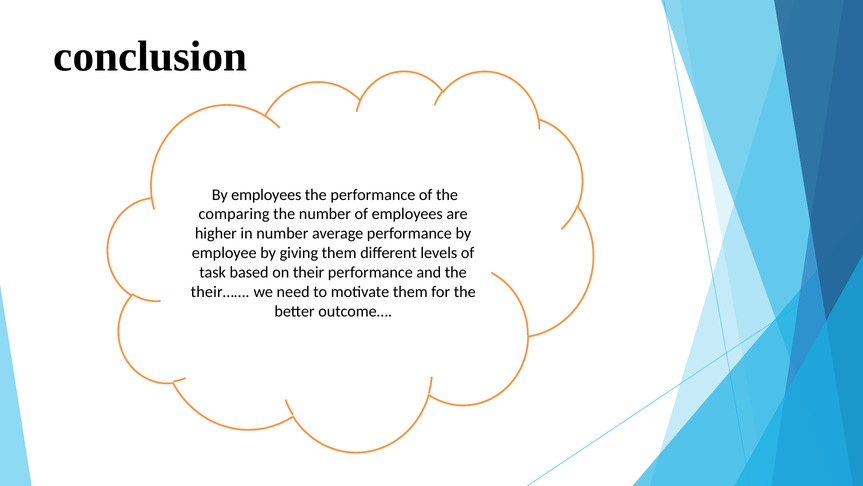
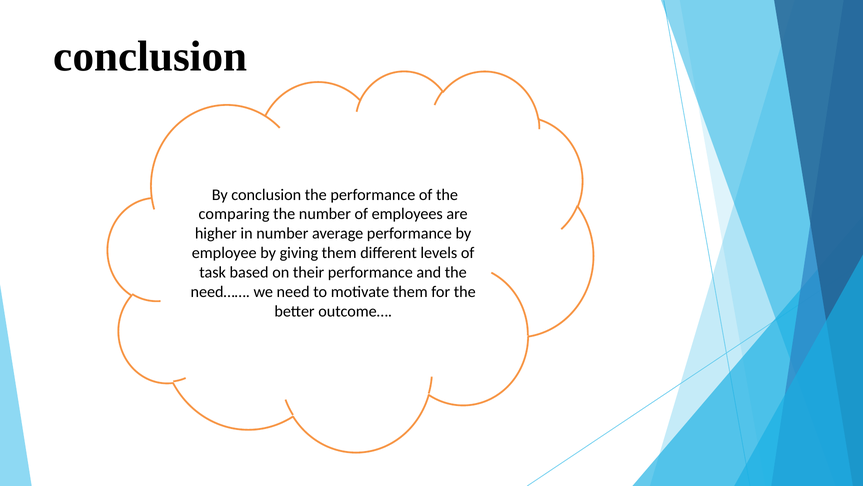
By employees: employees -> conclusion
their……: their…… -> need……
